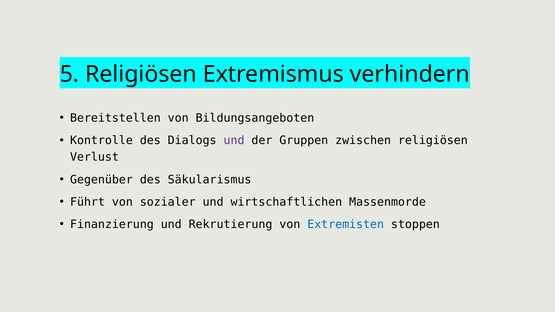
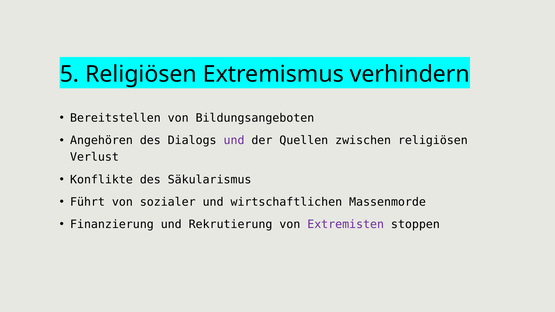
Kontrolle: Kontrolle -> Angehören
Gruppen: Gruppen -> Quellen
Gegenüber: Gegenüber -> Konflikte
Extremisten colour: blue -> purple
